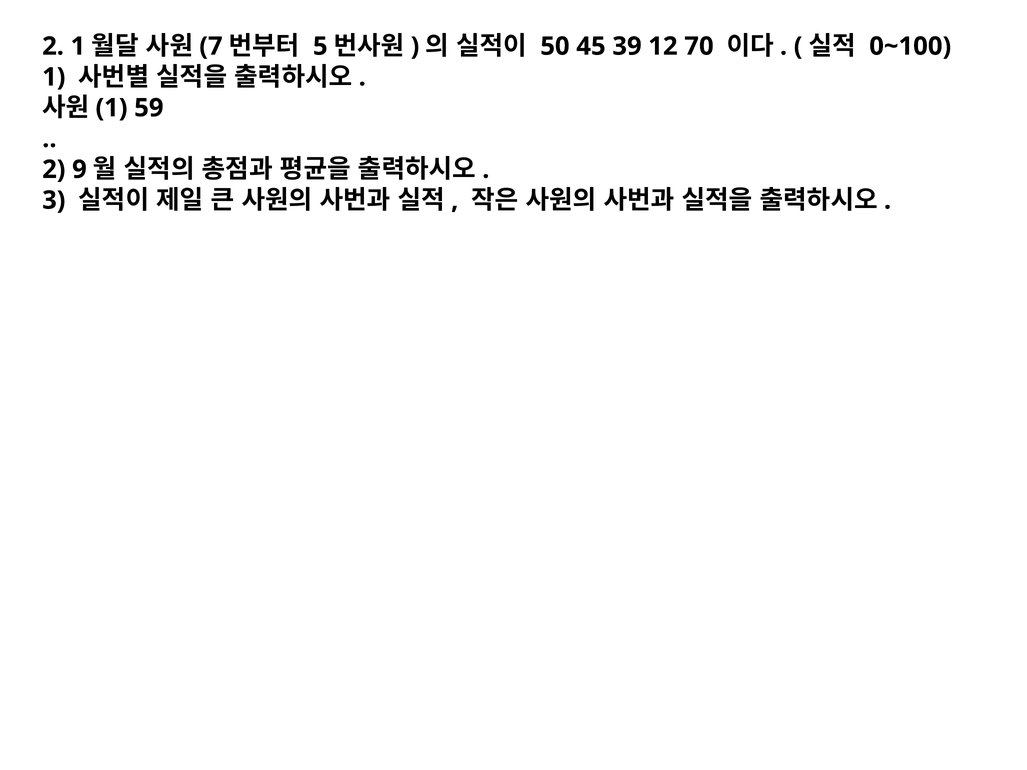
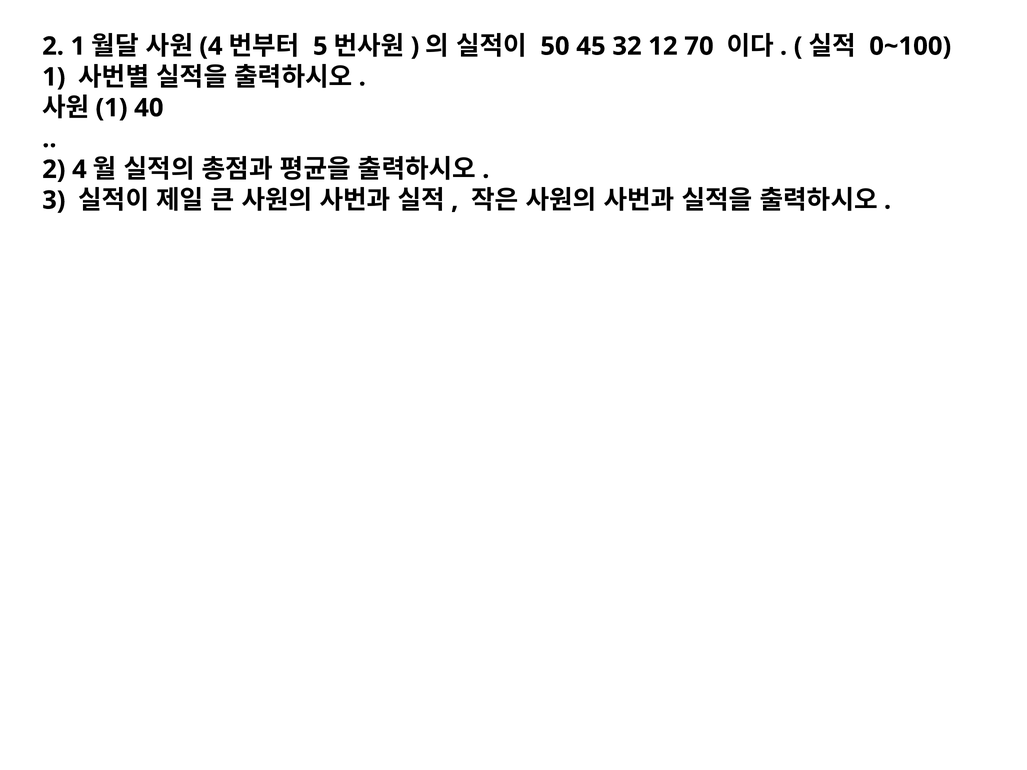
7 at (211, 46): 7 -> 4
39: 39 -> 32
59: 59 -> 40
2 9: 9 -> 4
